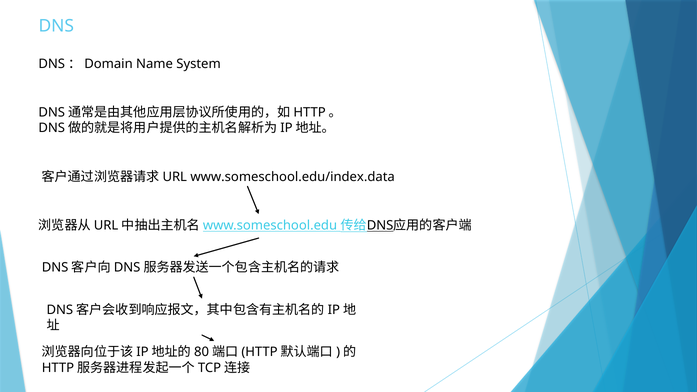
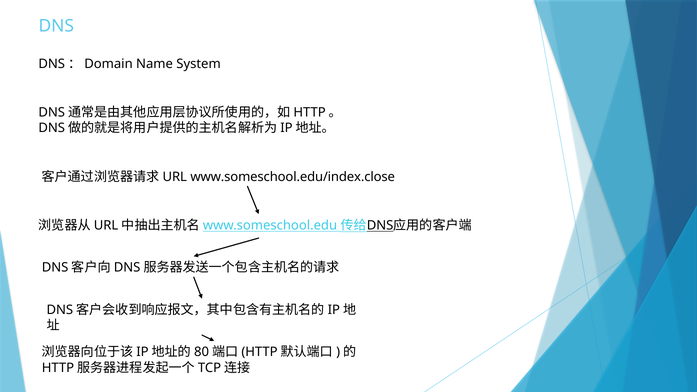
www.someschool.edu/index.data: www.someschool.edu/index.data -> www.someschool.edu/index.close
